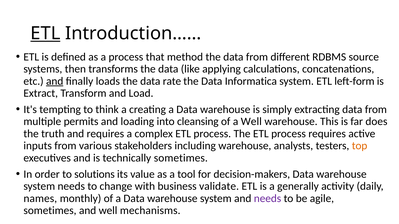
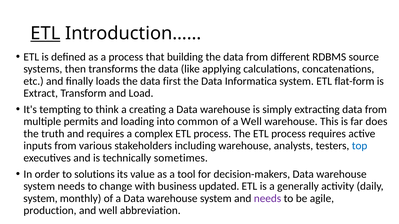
method: method -> building
and at (55, 81) underline: present -> none
rate: rate -> first
left-form: left-form -> flat-form
cleansing: cleansing -> common
top colour: orange -> blue
validate: validate -> updated
names at (40, 199): names -> system
sometimes at (50, 211): sometimes -> production
mechanisms: mechanisms -> abbreviation
